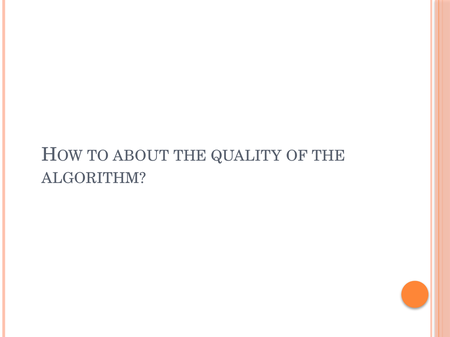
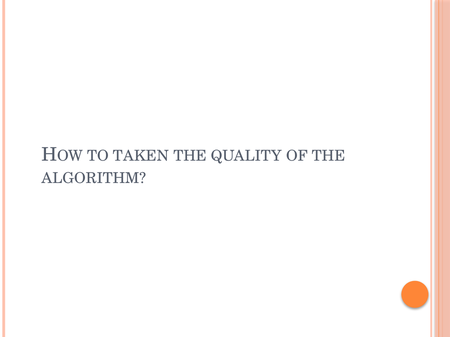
ABOUT: ABOUT -> TAKEN
